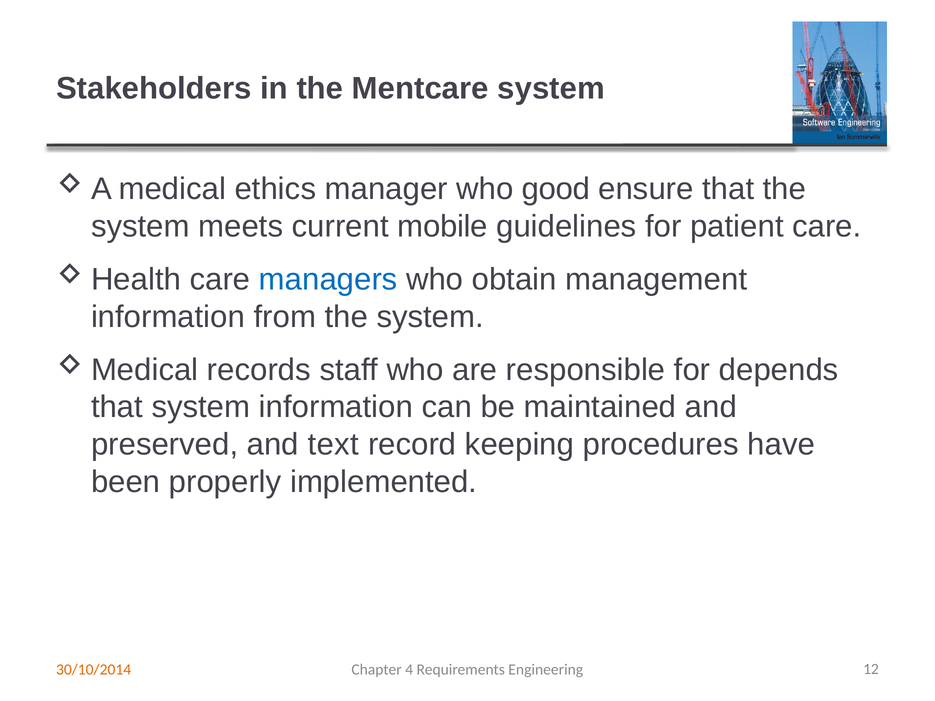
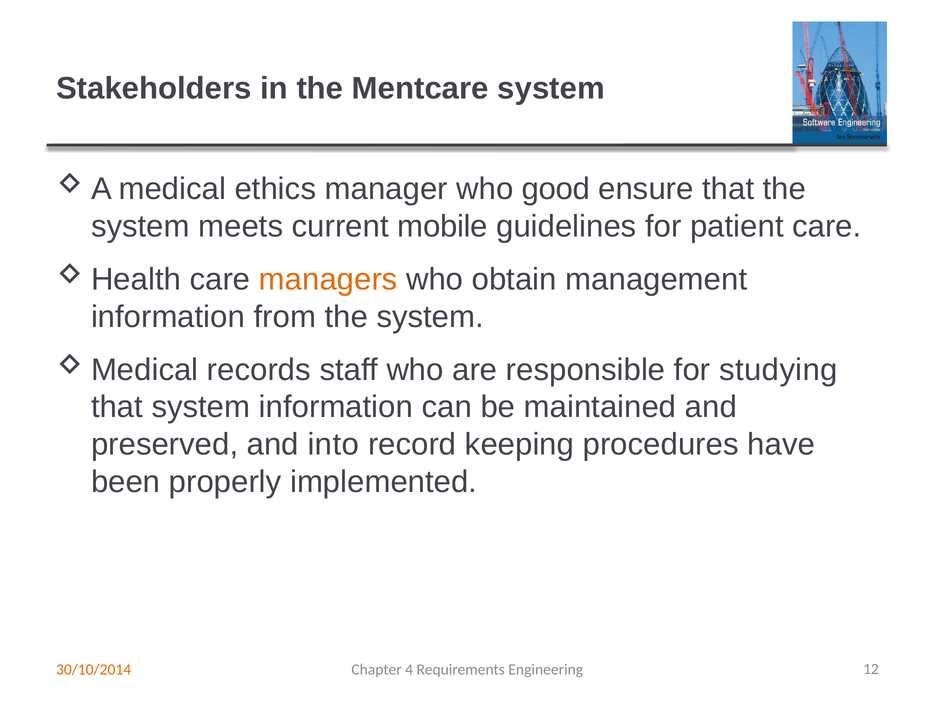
managers colour: blue -> orange
depends: depends -> studying
text: text -> into
